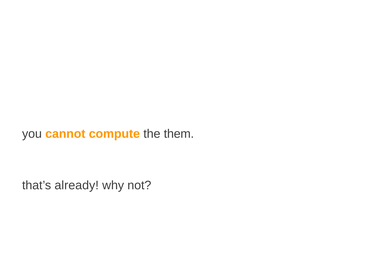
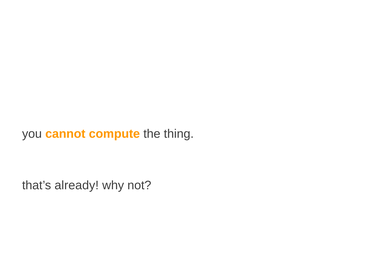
them: them -> thing
